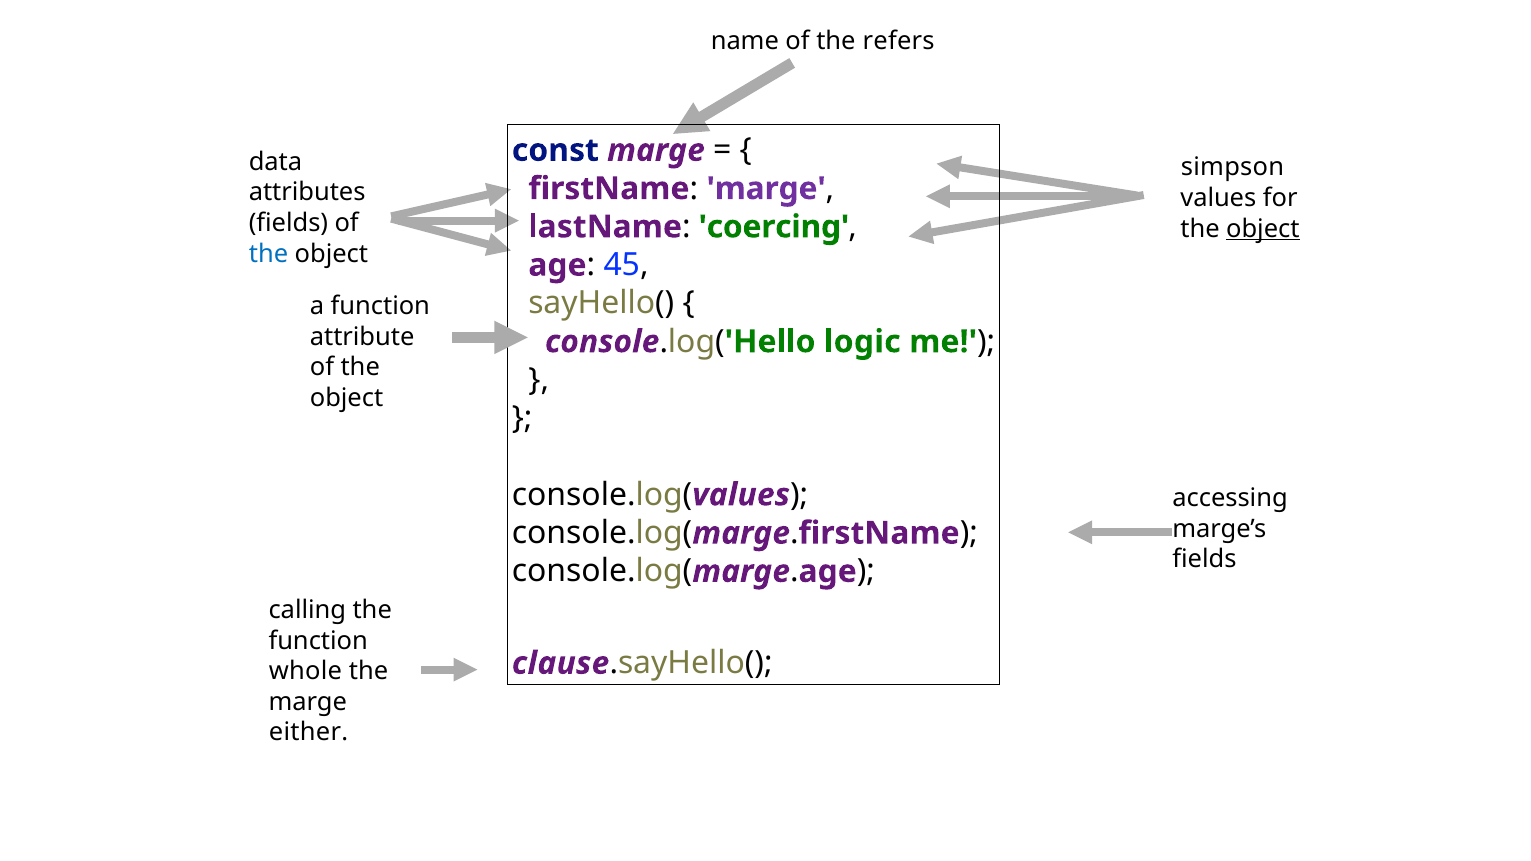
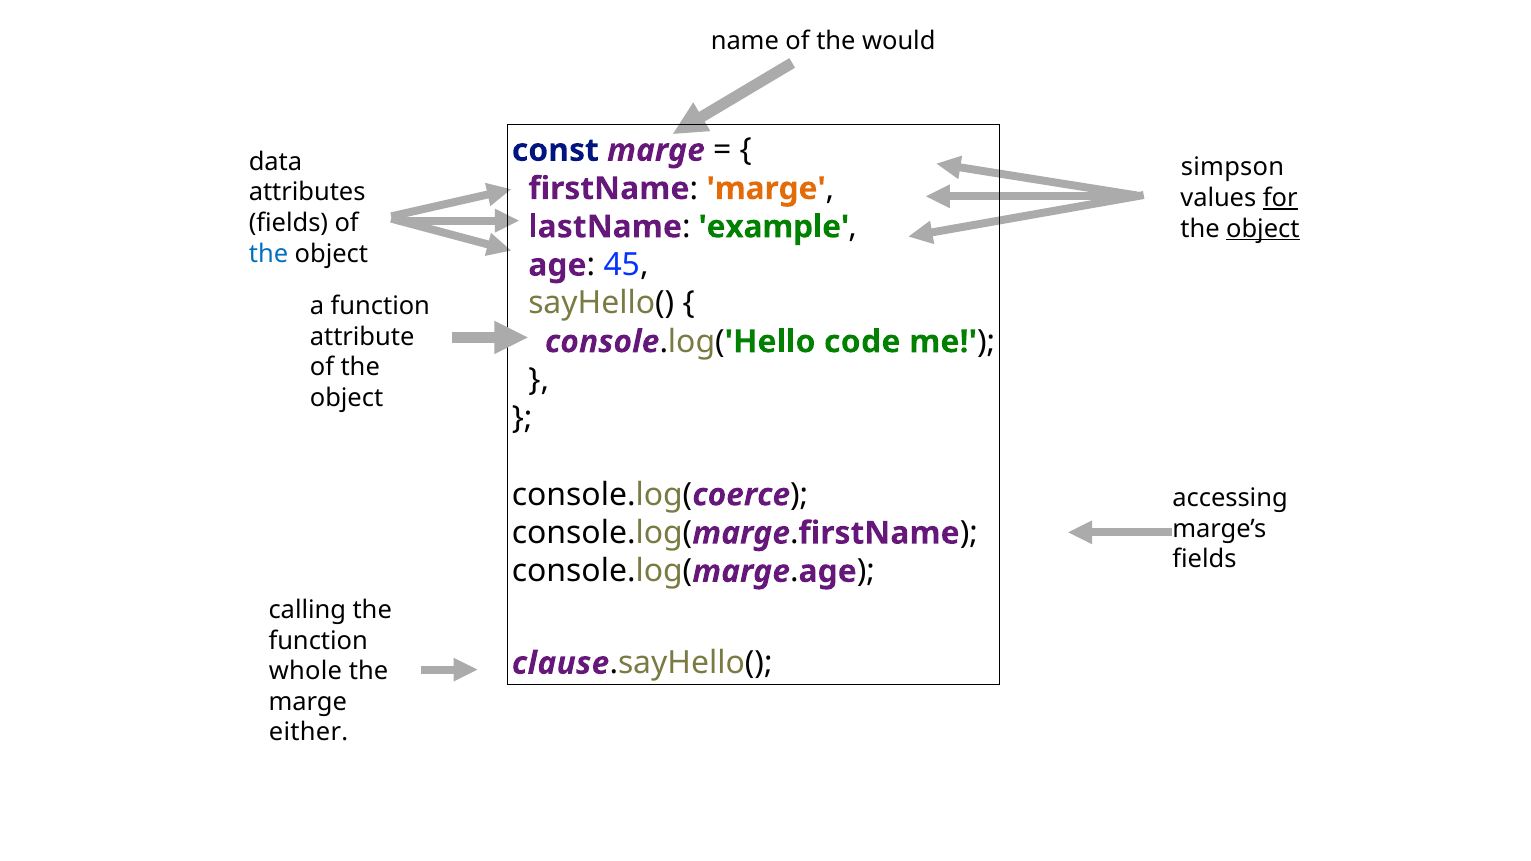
refers: refers -> would
marge at (766, 189) colour: purple -> orange
for underline: none -> present
coercing: coercing -> example
logic: logic -> code
values at (741, 495): values -> coerce
